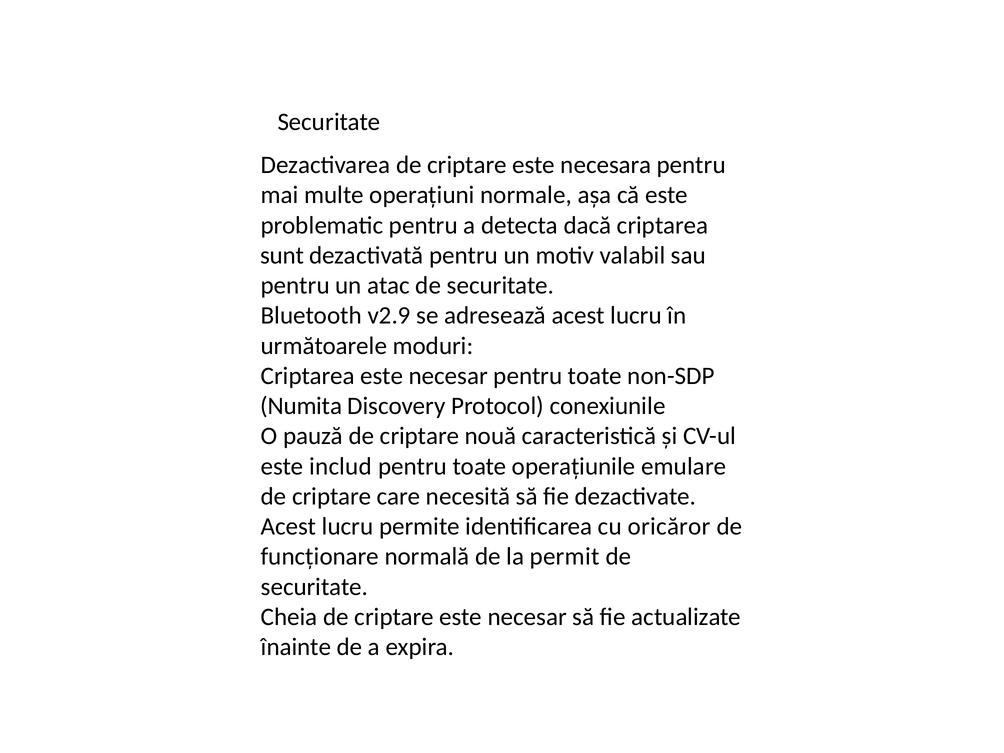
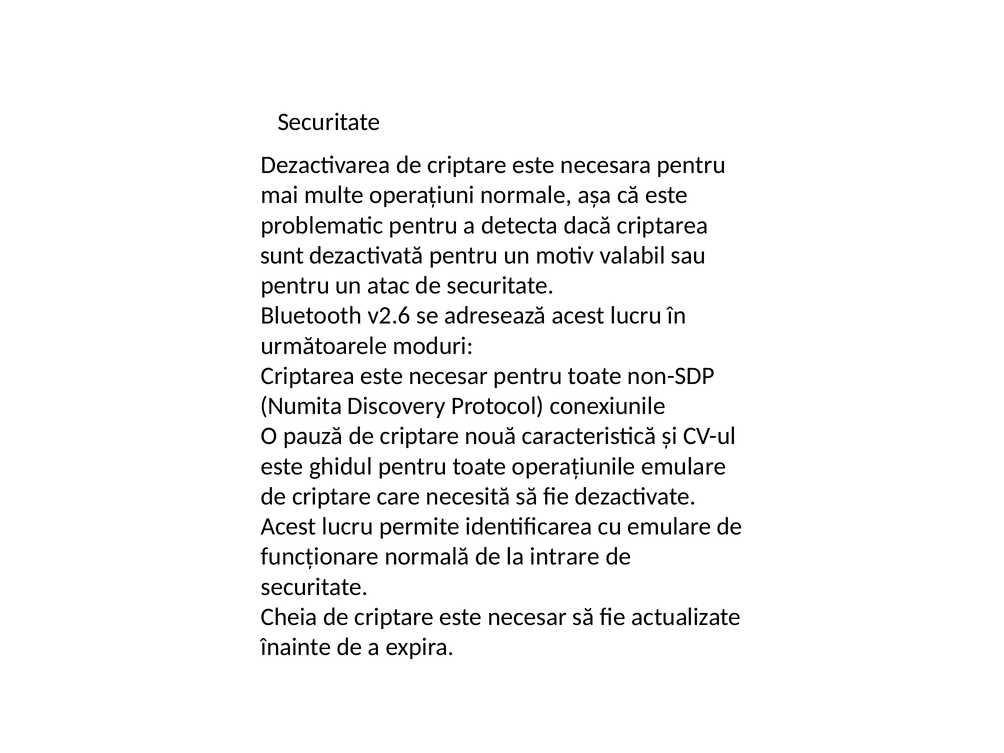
v2.9: v2.9 -> v2.6
includ: includ -> ghidul
cu oricăror: oricăror -> emulare
permit: permit -> intrare
